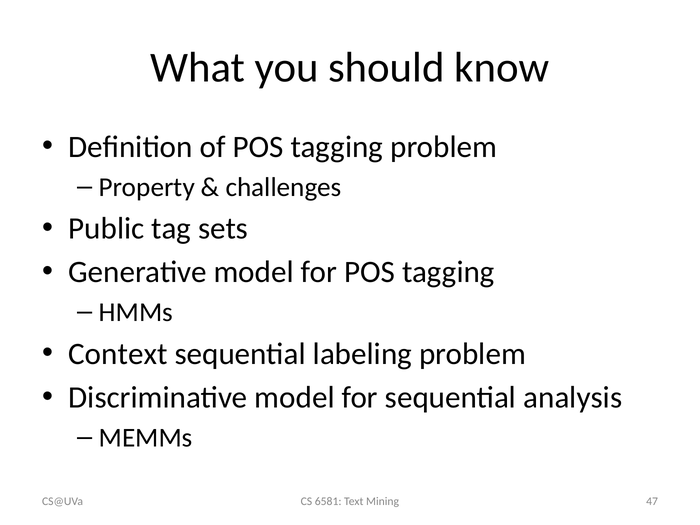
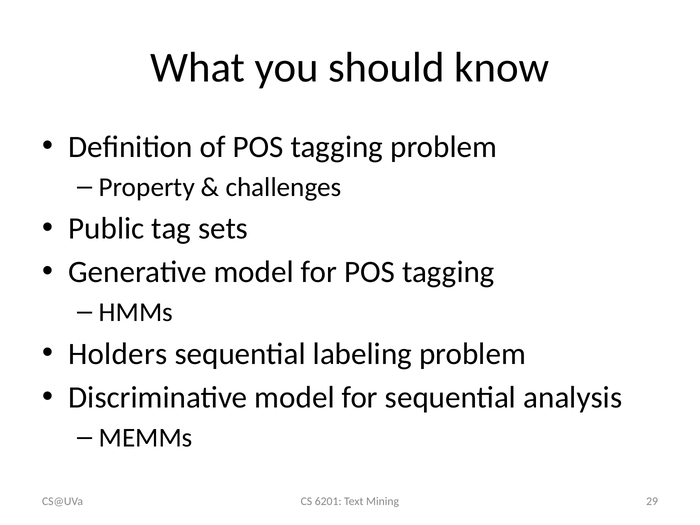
Context: Context -> Holders
6581: 6581 -> 6201
47: 47 -> 29
